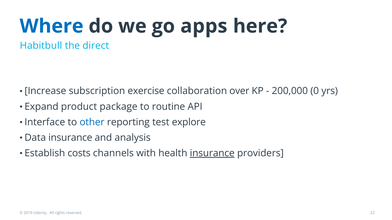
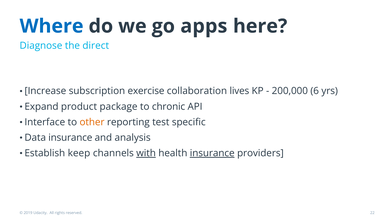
Habitbull: Habitbull -> Diagnose
over: over -> lives
0: 0 -> 6
routine: routine -> chronic
other colour: blue -> orange
explore: explore -> specific
costs: costs -> keep
with underline: none -> present
